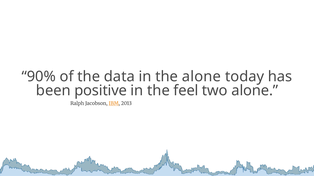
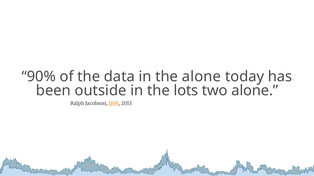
positive: positive -> outside
feel: feel -> lots
